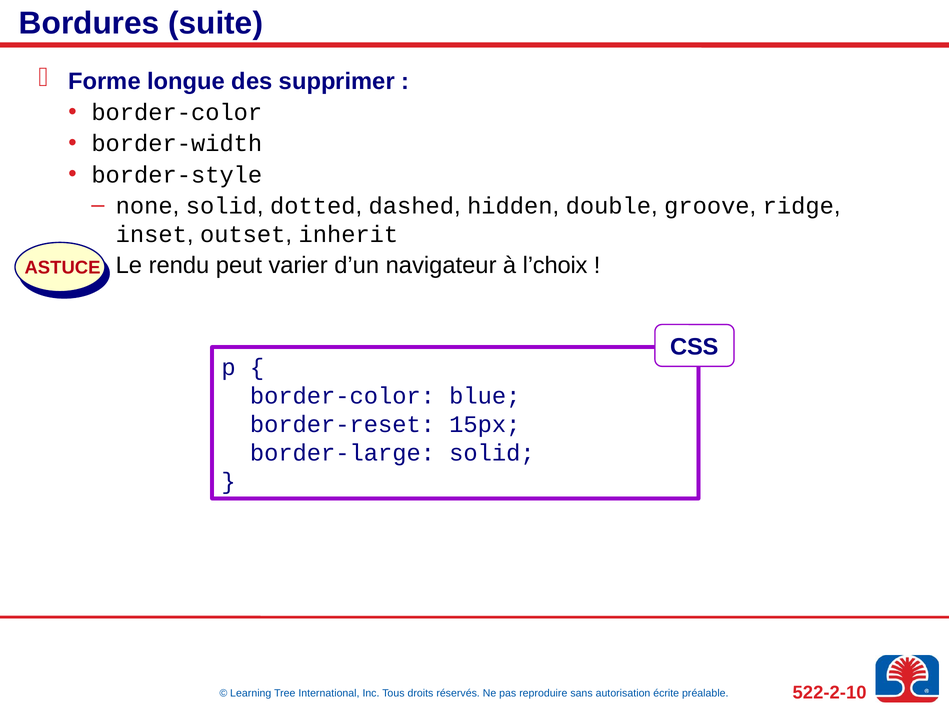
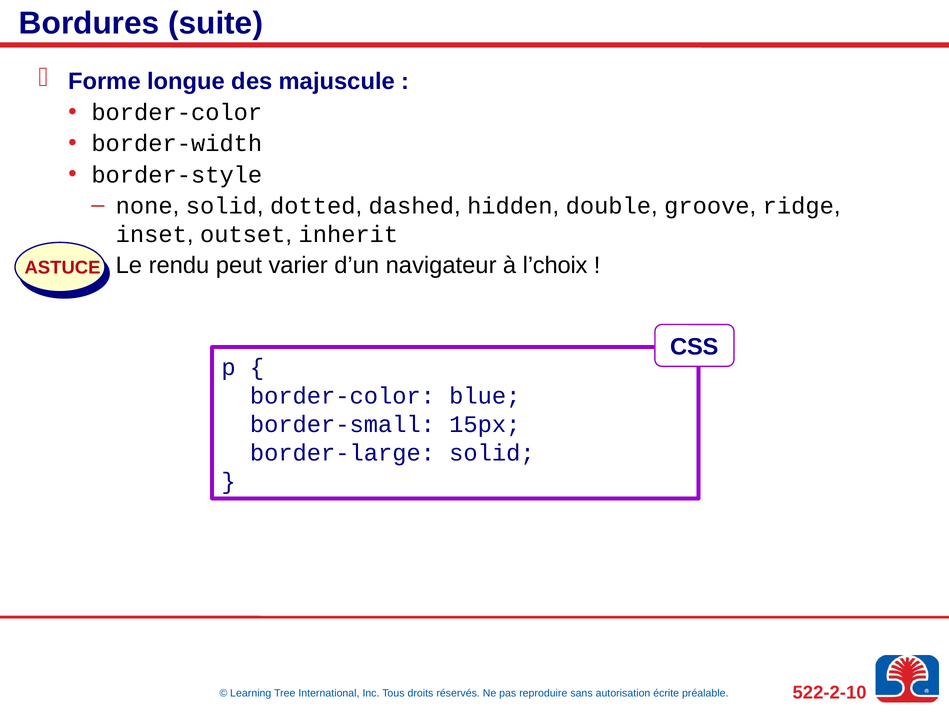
supprimer: supprimer -> majuscule
border-reset: border-reset -> border-small
